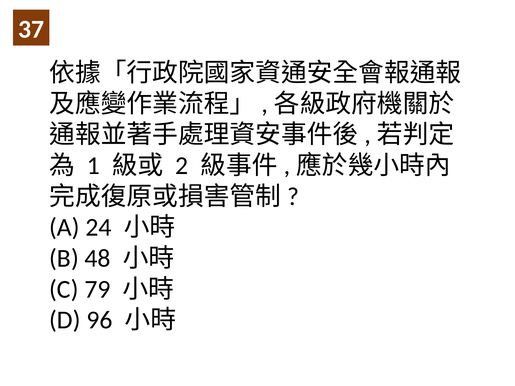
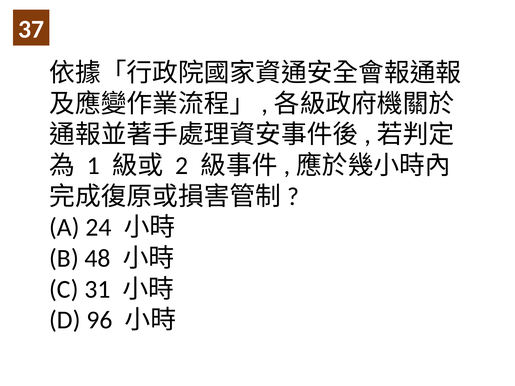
79: 79 -> 31
